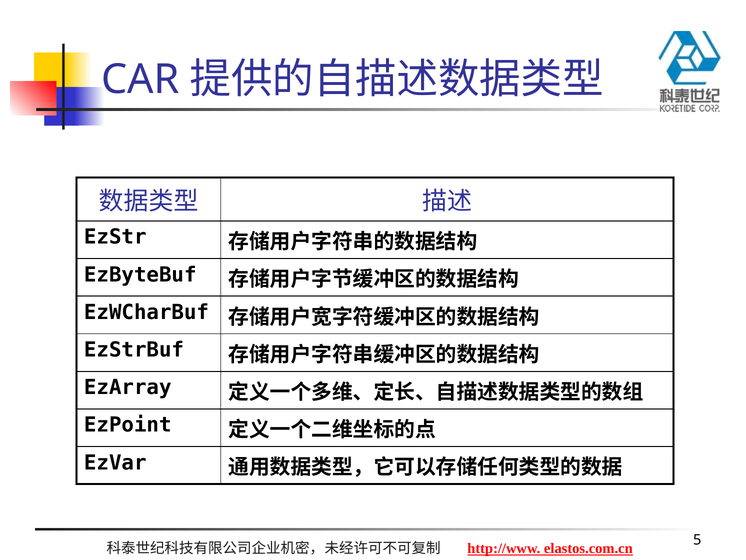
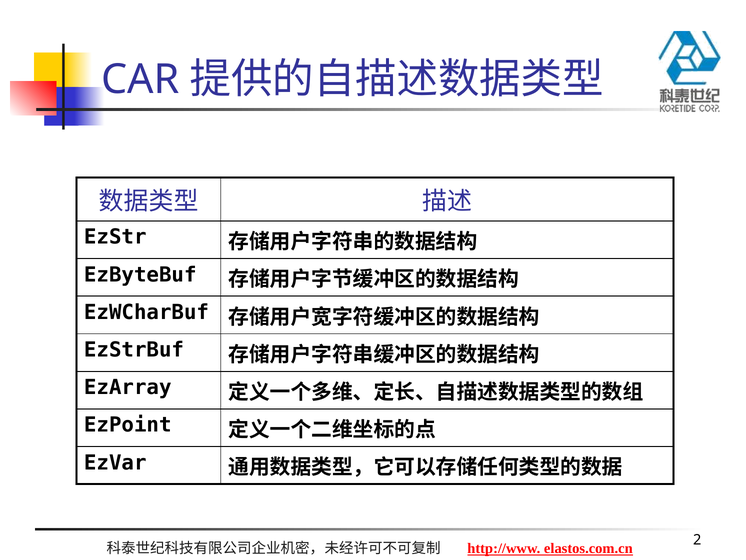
5: 5 -> 2
